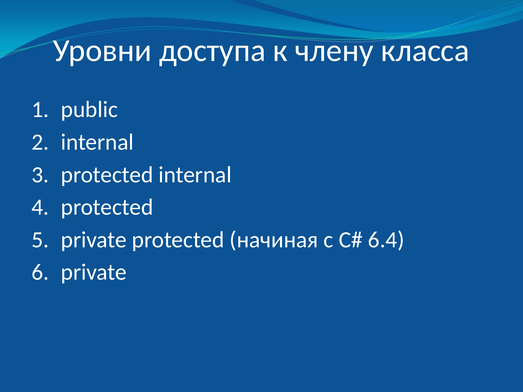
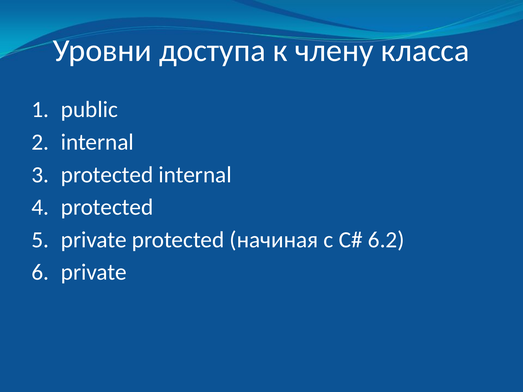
6.4: 6.4 -> 6.2
